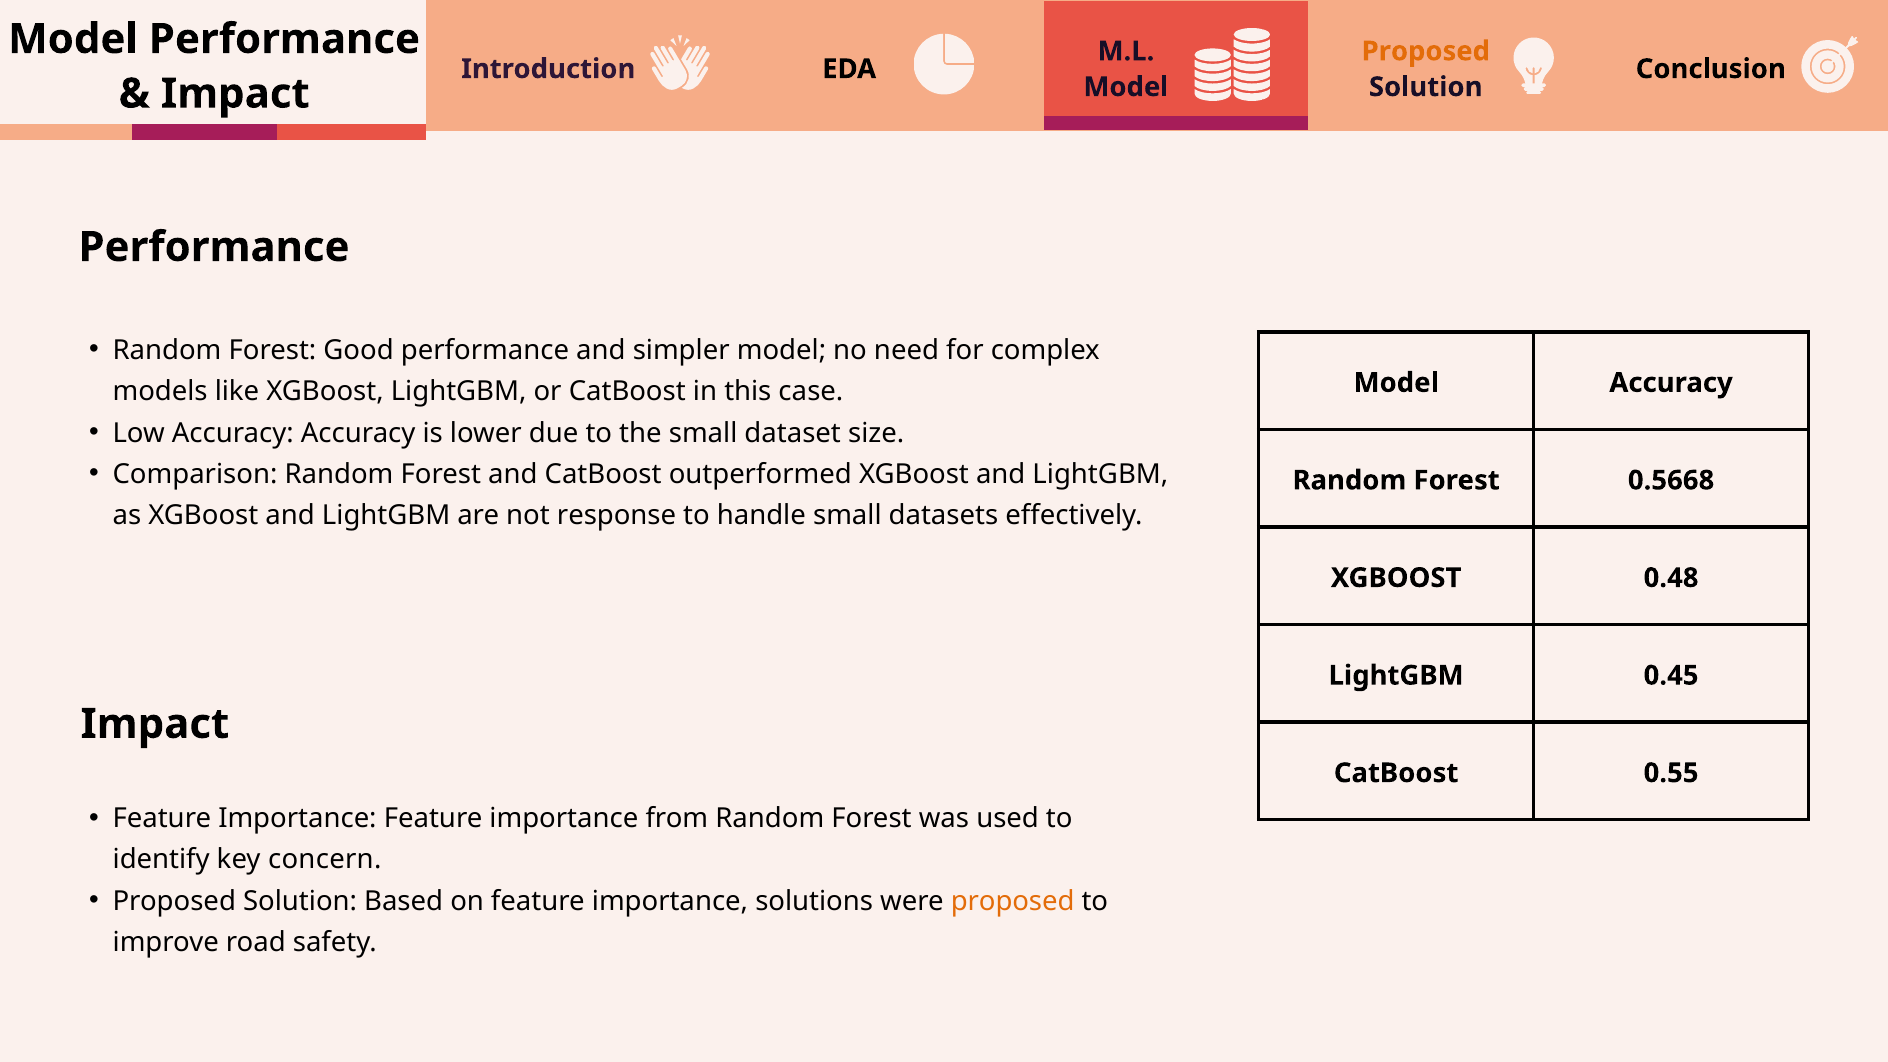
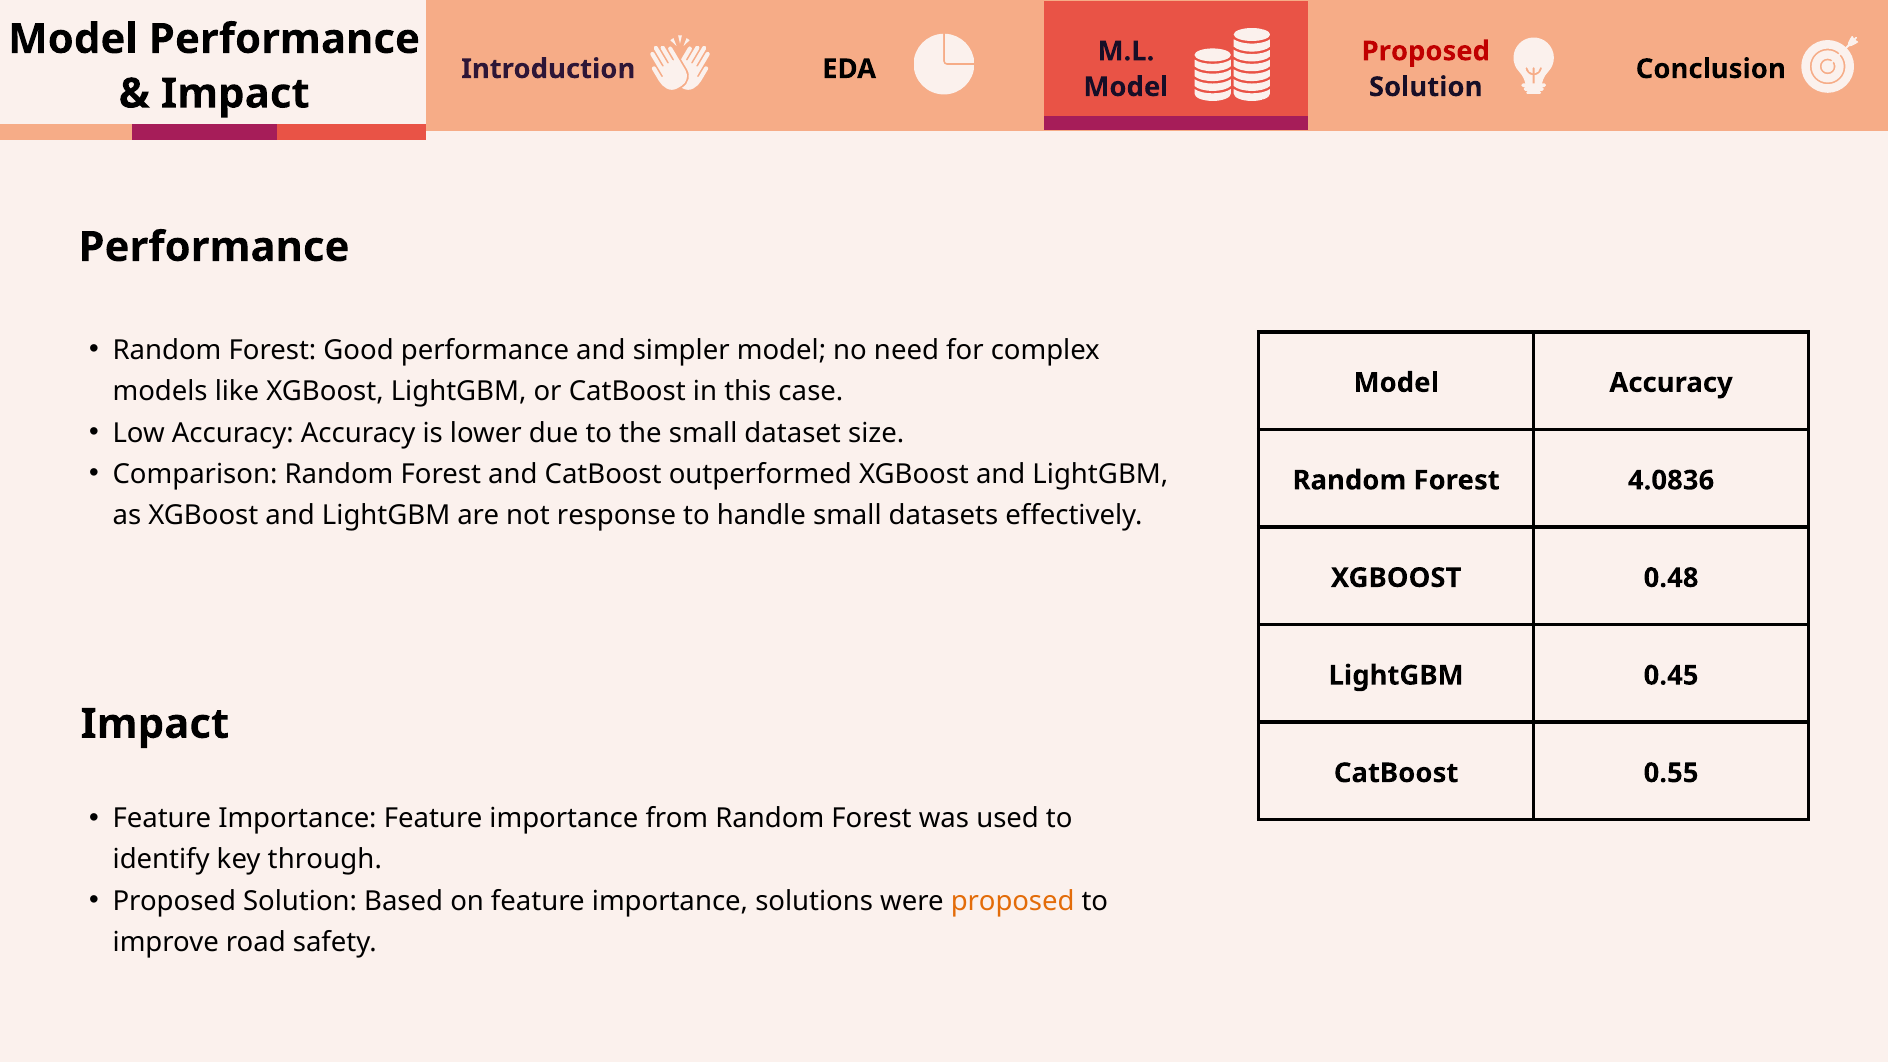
Proposed at (1426, 51) colour: orange -> red
0.5668: 0.5668 -> 4.0836
concern: concern -> through
